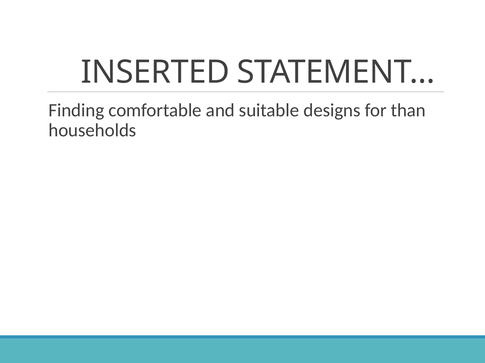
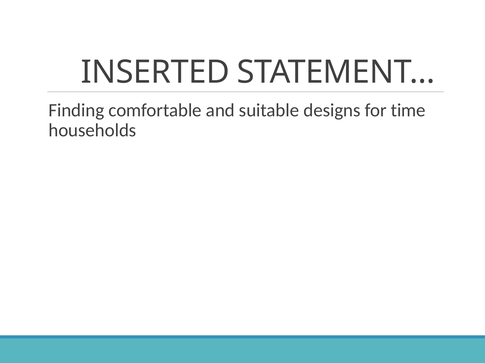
than: than -> time
